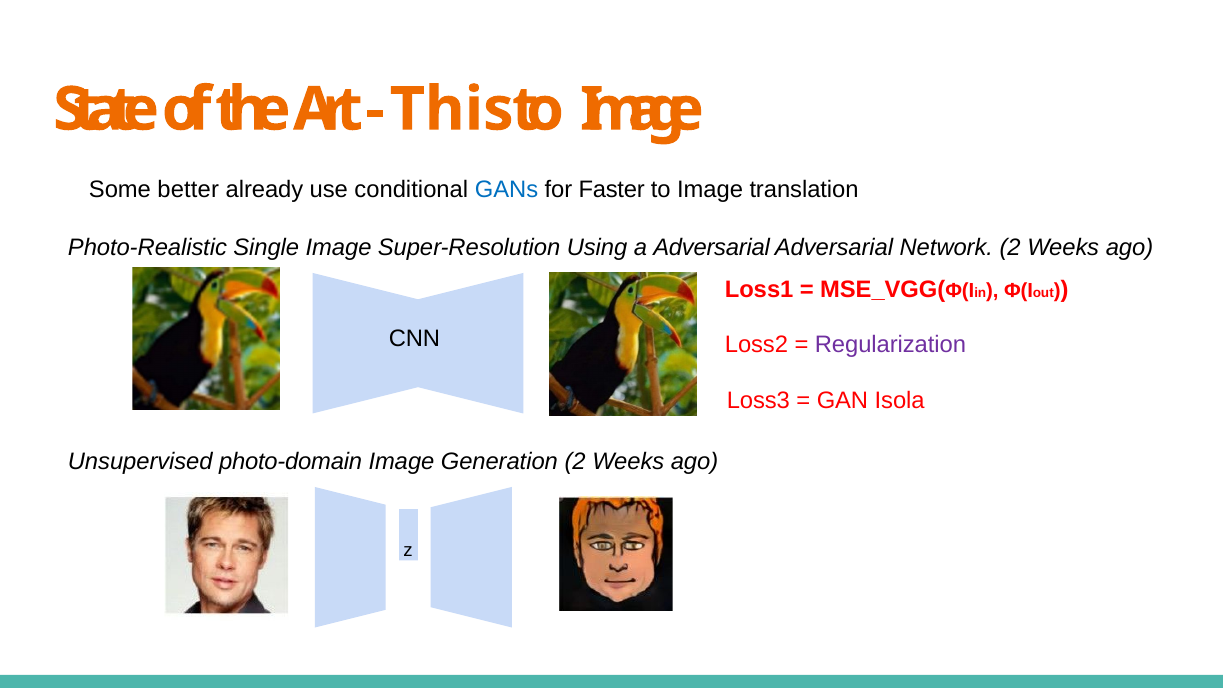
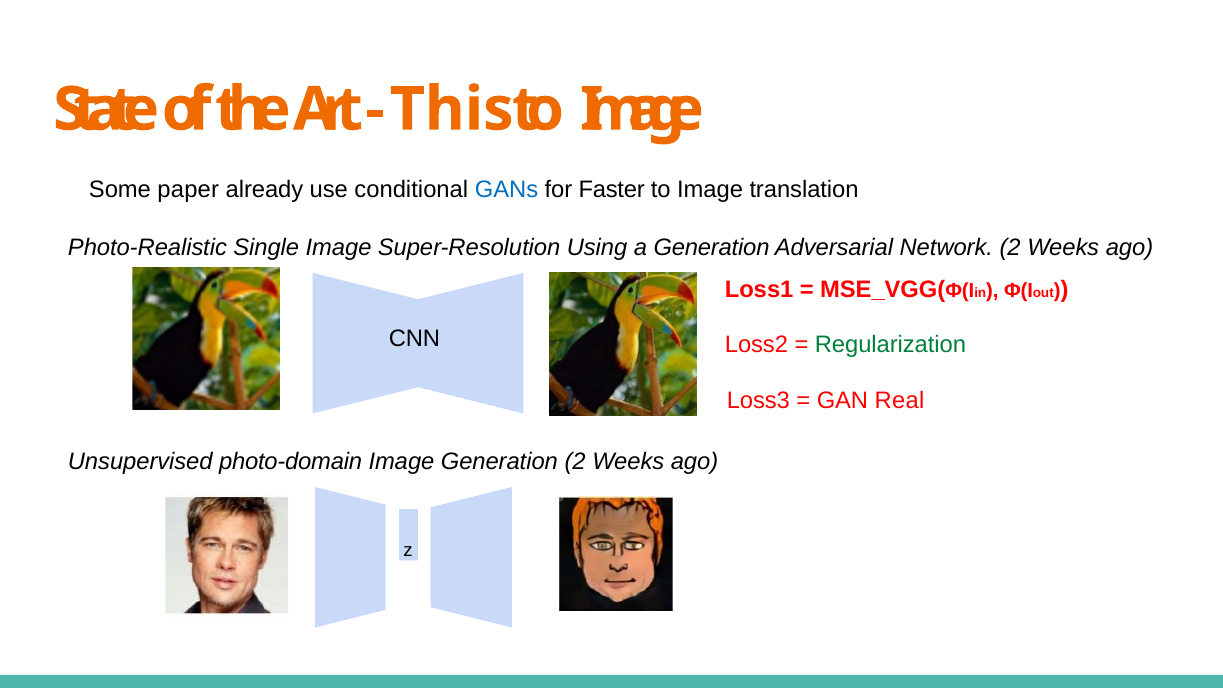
better: better -> paper
a Adversarial: Adversarial -> Generation
Regularization colour: purple -> green
Isola: Isola -> Real
